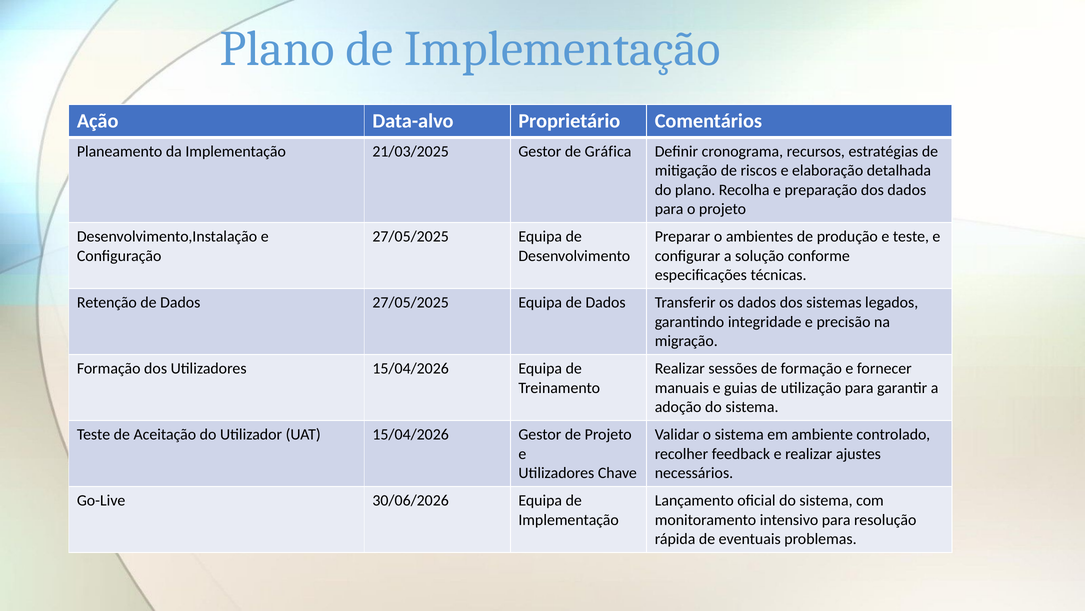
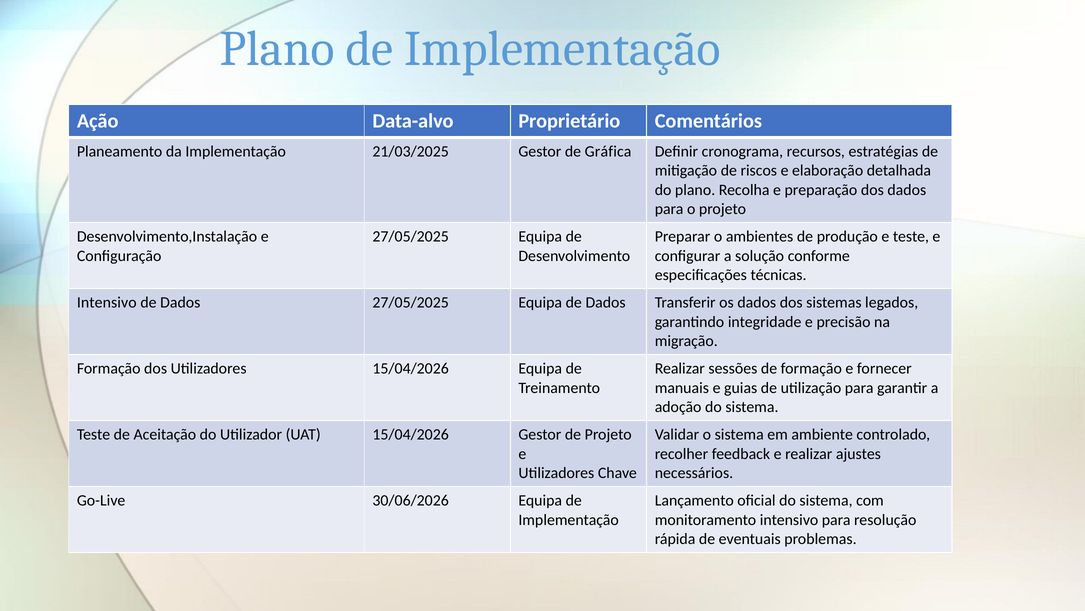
Retenção at (107, 302): Retenção -> Intensivo
